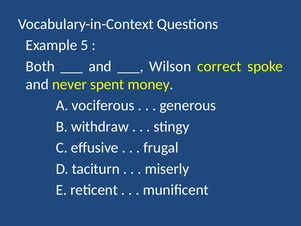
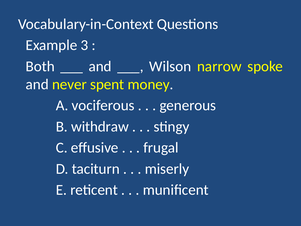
5: 5 -> 3
correct: correct -> narrow
